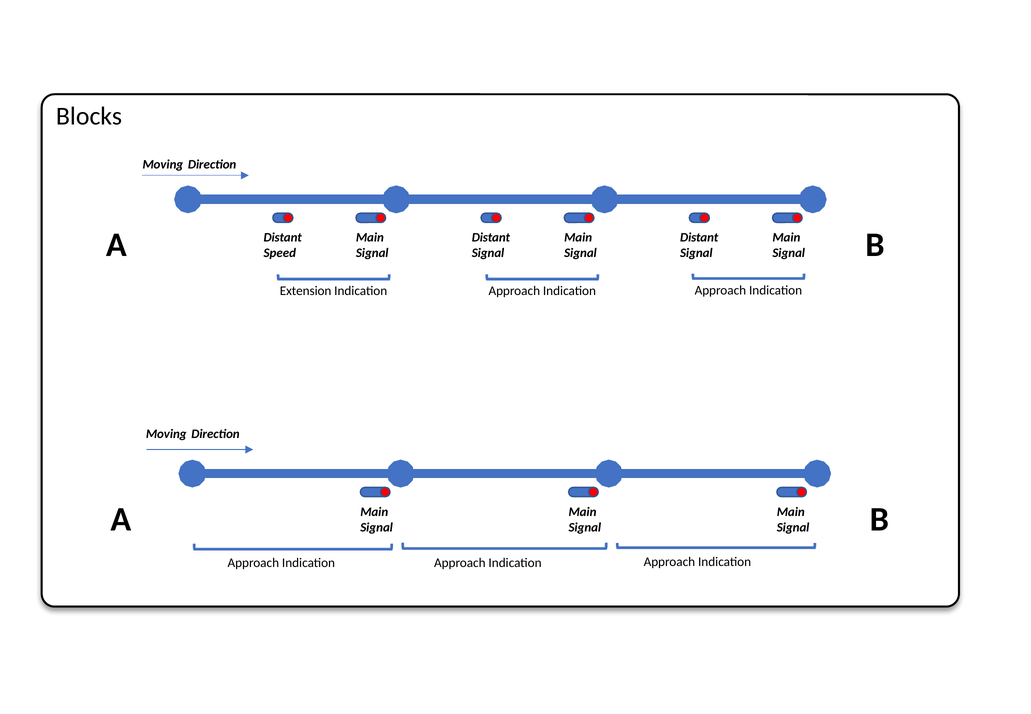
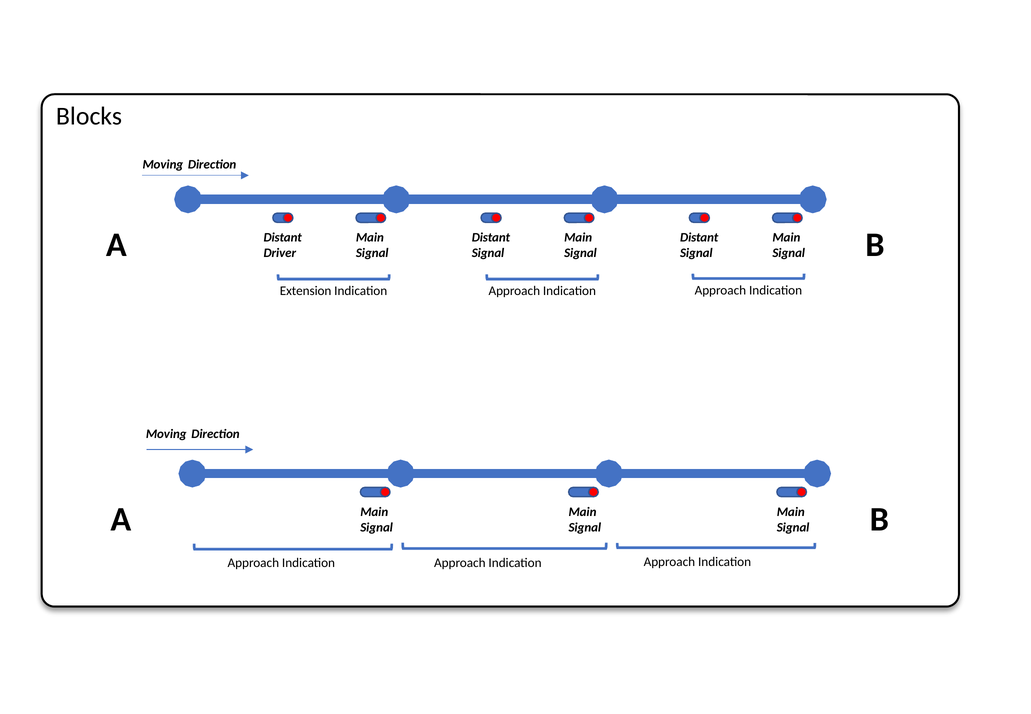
Speed: Speed -> Driver
